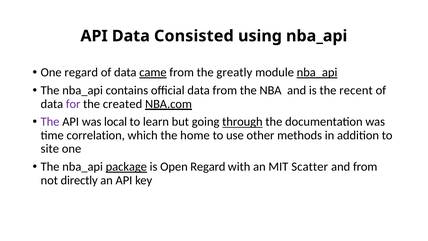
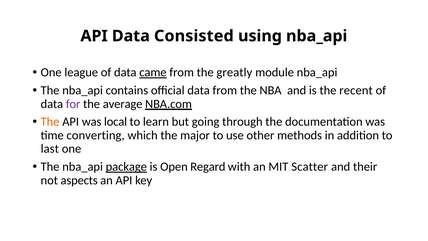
One regard: regard -> league
nba_api at (317, 72) underline: present -> none
created: created -> average
The at (50, 122) colour: purple -> orange
through underline: present -> none
correlation: correlation -> converting
home: home -> major
site: site -> last
and from: from -> their
directly: directly -> aspects
